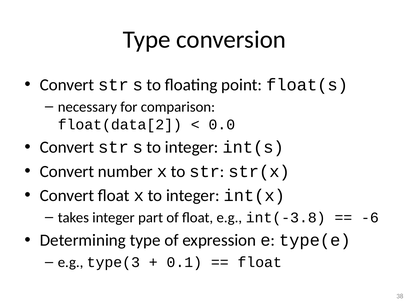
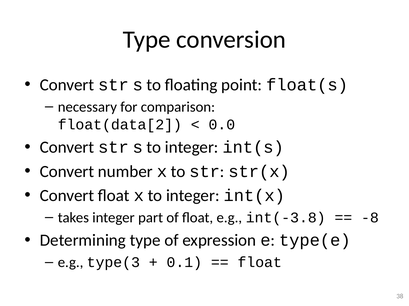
-6: -6 -> -8
